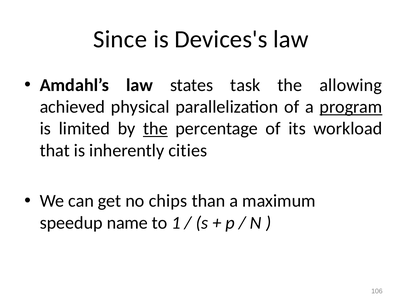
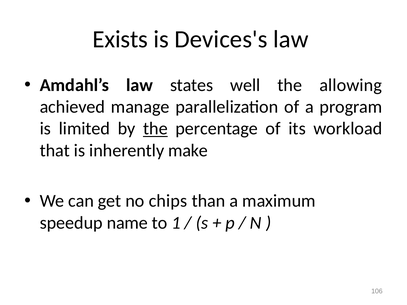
Since: Since -> Exists
task: task -> well
physical: physical -> manage
program underline: present -> none
cities: cities -> make
